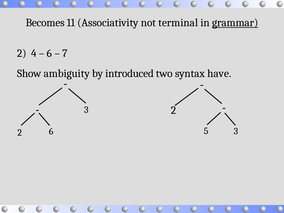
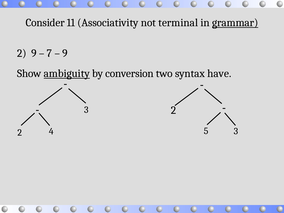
Becomes: Becomes -> Consider
2 4: 4 -> 9
6 at (49, 53): 6 -> 7
7 at (65, 53): 7 -> 9
ambiguity underline: none -> present
introduced: introduced -> conversion
2 6: 6 -> 4
